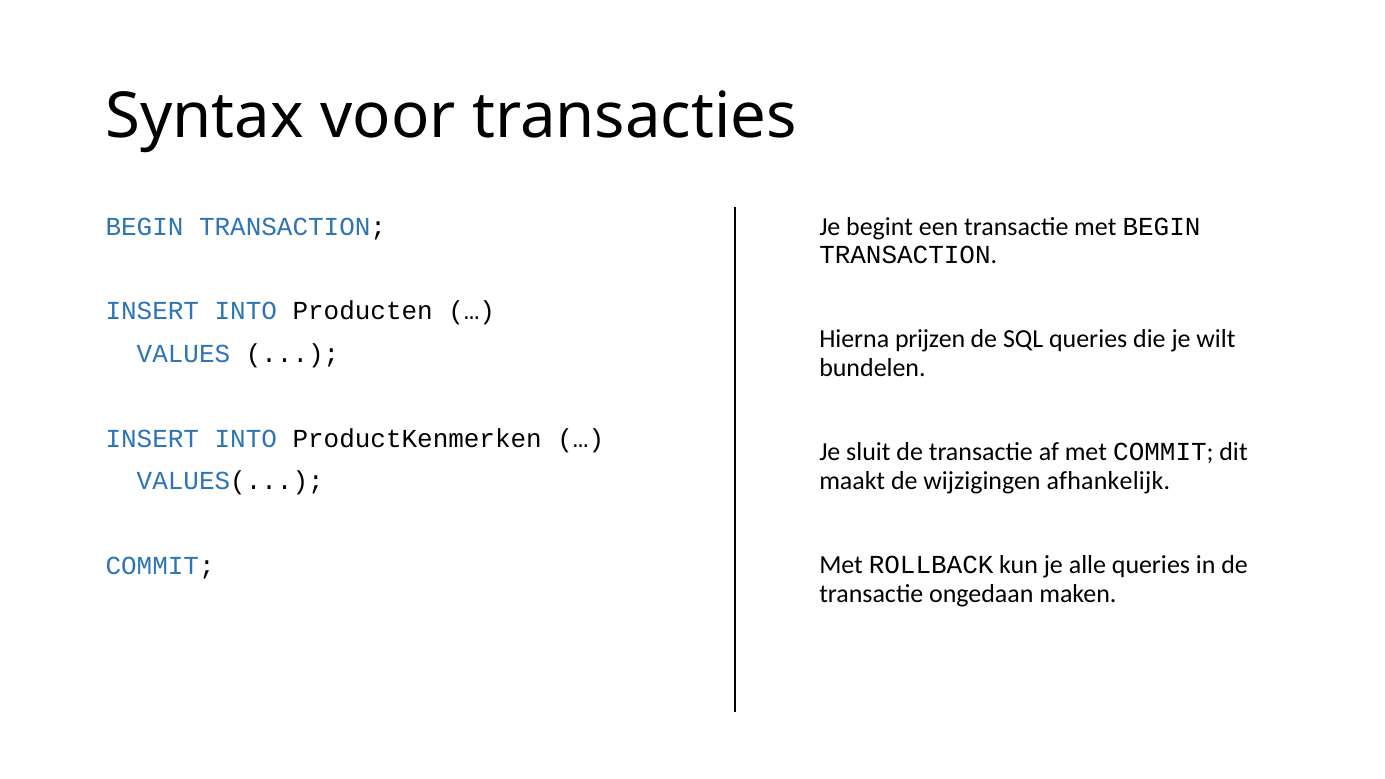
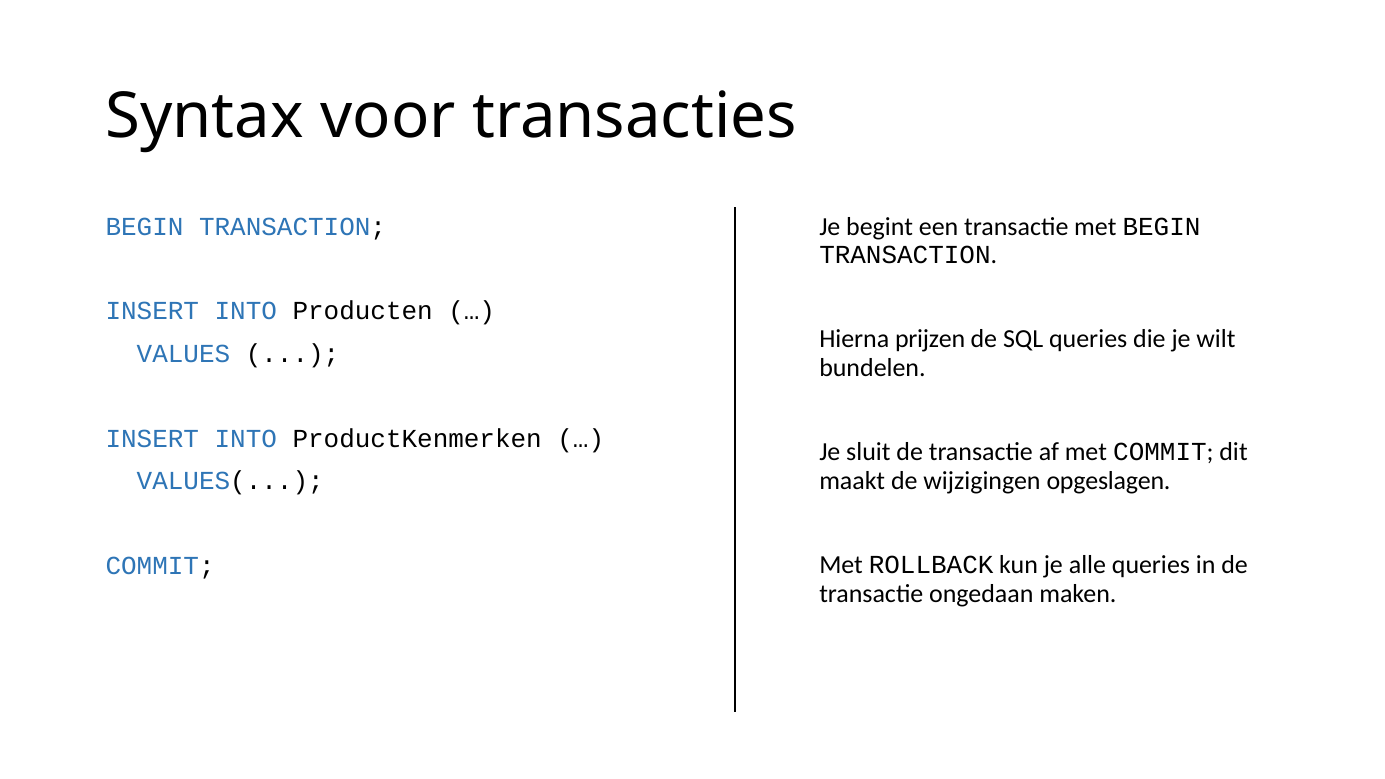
afhankelijk: afhankelijk -> opgeslagen
